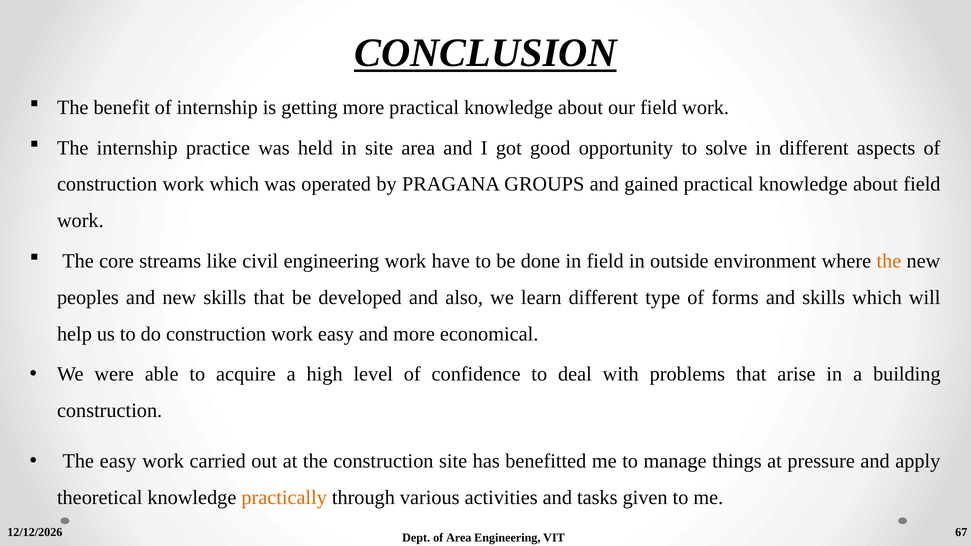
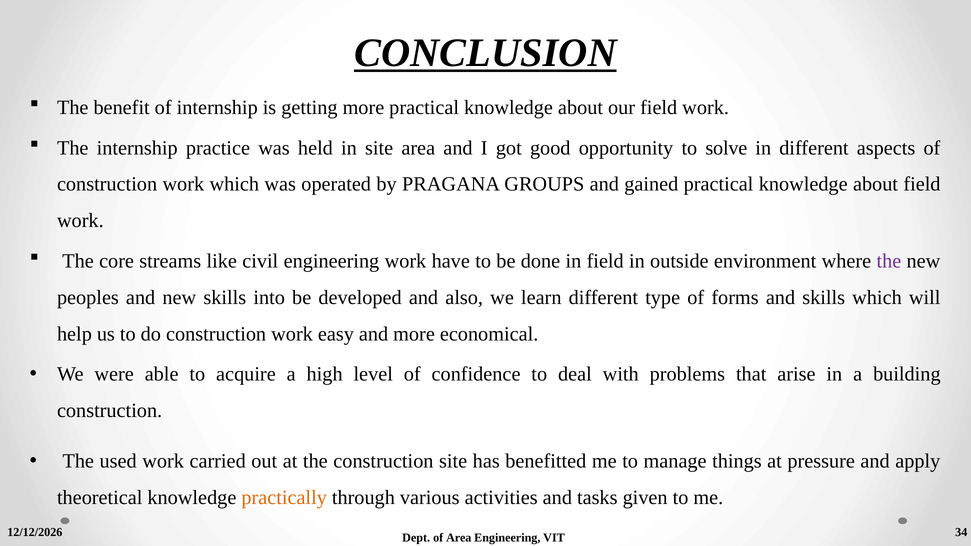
the at (889, 261) colour: orange -> purple
skills that: that -> into
The easy: easy -> used
67: 67 -> 34
